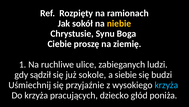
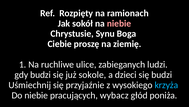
niebie at (119, 23) colour: yellow -> pink
gdy sądził: sądził -> budzi
siebie: siebie -> dzieci
Do krzyża: krzyża -> niebie
dziecko: dziecko -> wybacz
